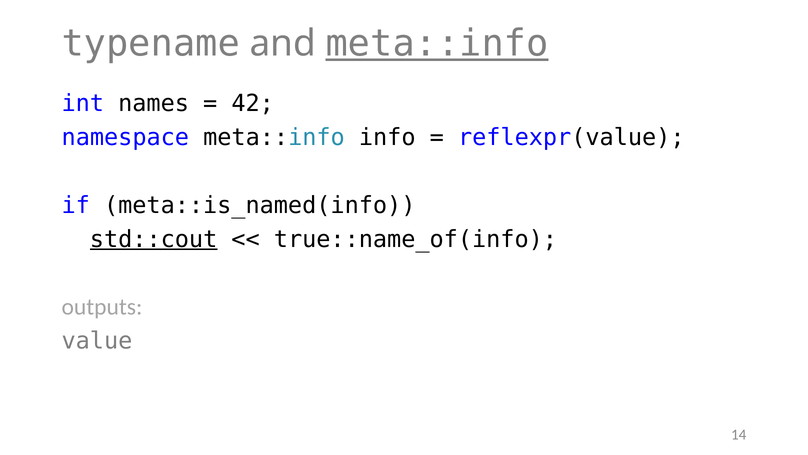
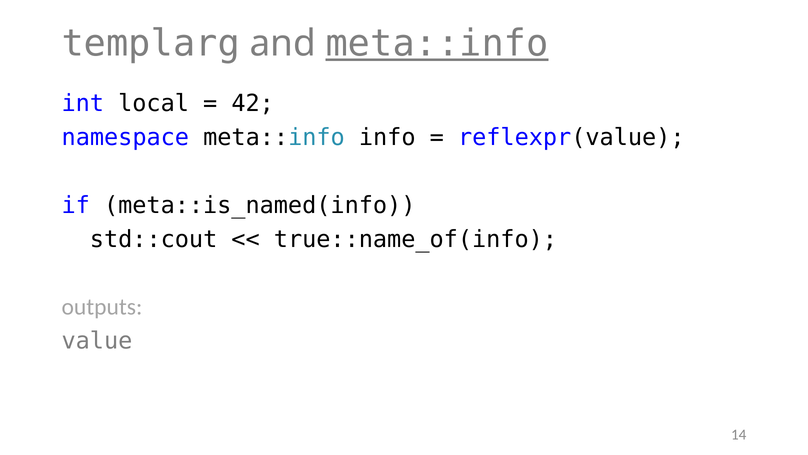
typename: typename -> templarg
names: names -> local
std::cout underline: present -> none
